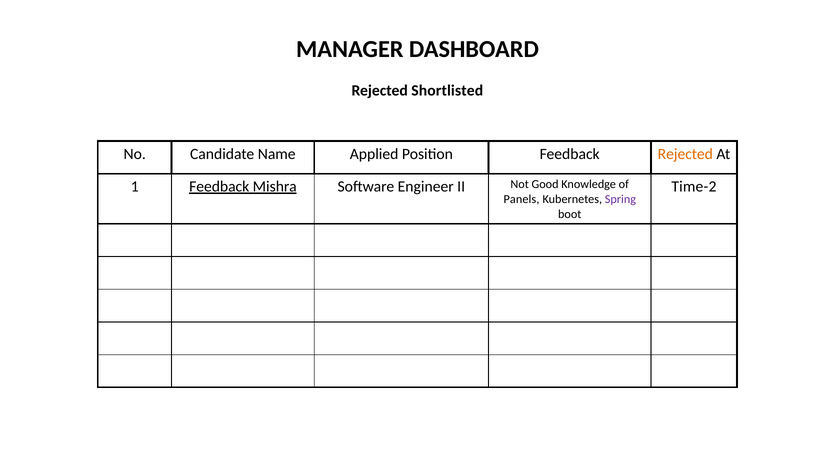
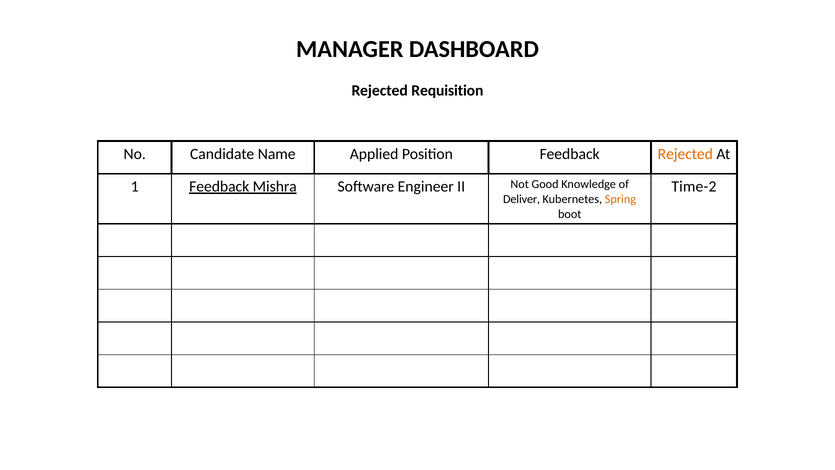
Shortlisted: Shortlisted -> Requisition
Panels: Panels -> Deliver
Spring colour: purple -> orange
